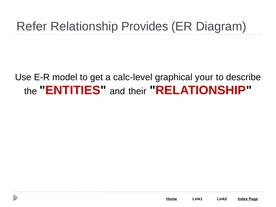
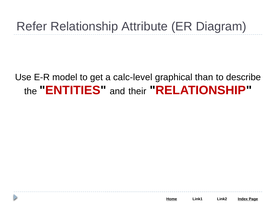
Provides: Provides -> Attribute
your: your -> than
